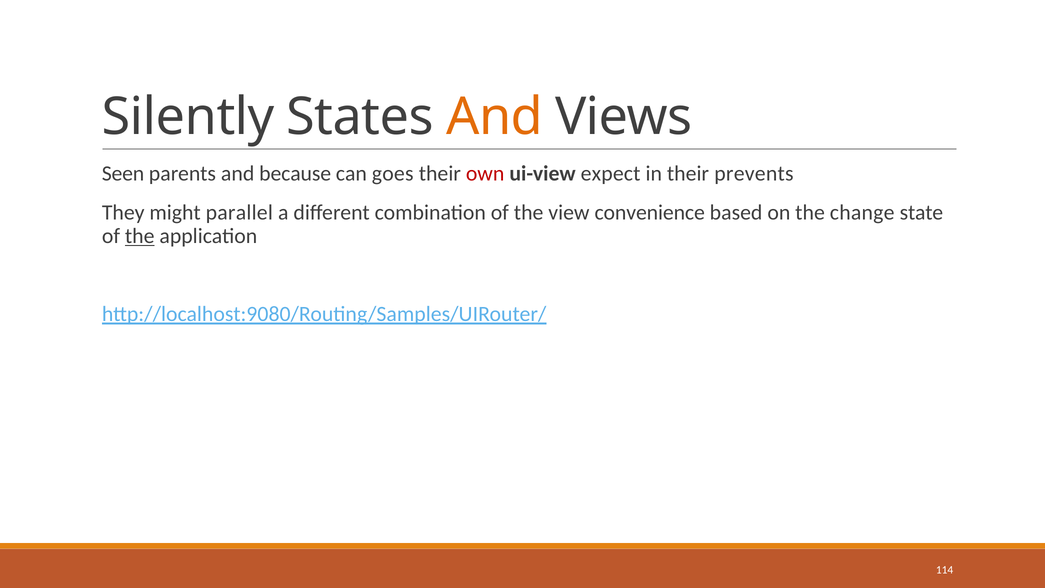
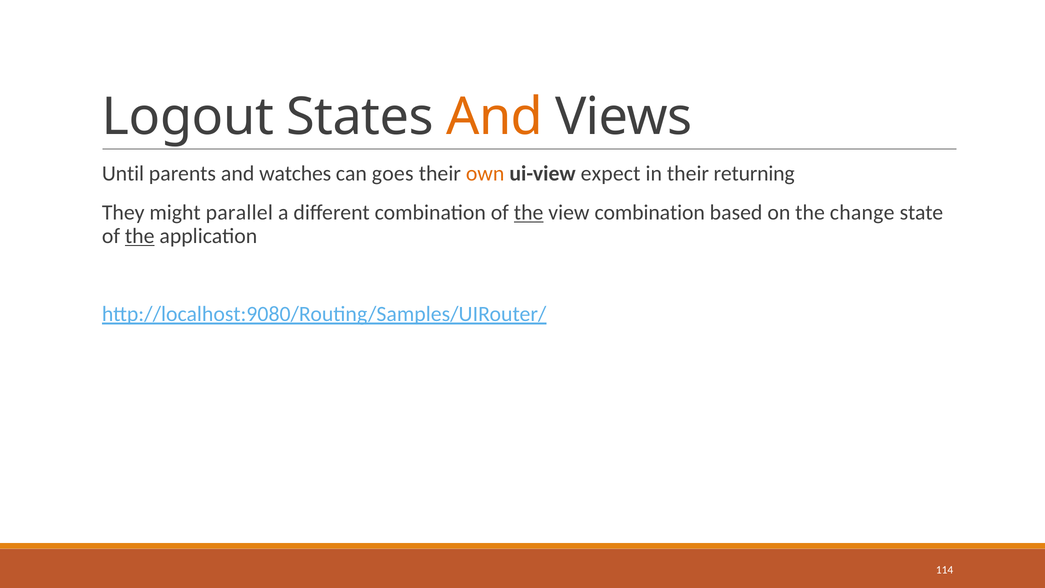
Silently: Silently -> Logout
Seen: Seen -> Until
because: because -> watches
own colour: red -> orange
prevents: prevents -> returning
the at (529, 213) underline: none -> present
view convenience: convenience -> combination
